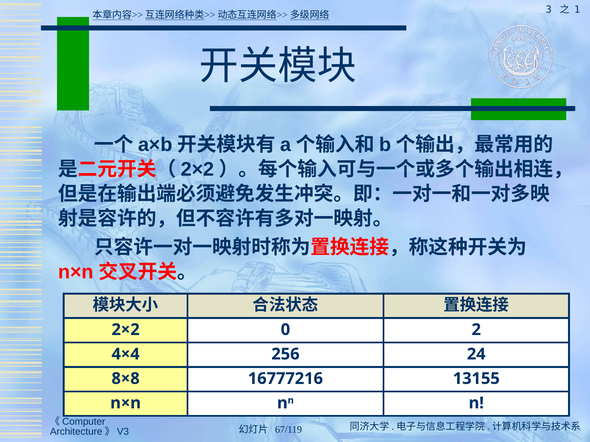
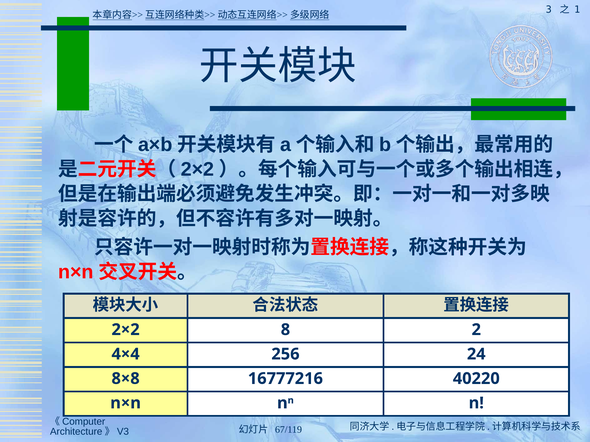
0: 0 -> 8
13155: 13155 -> 40220
